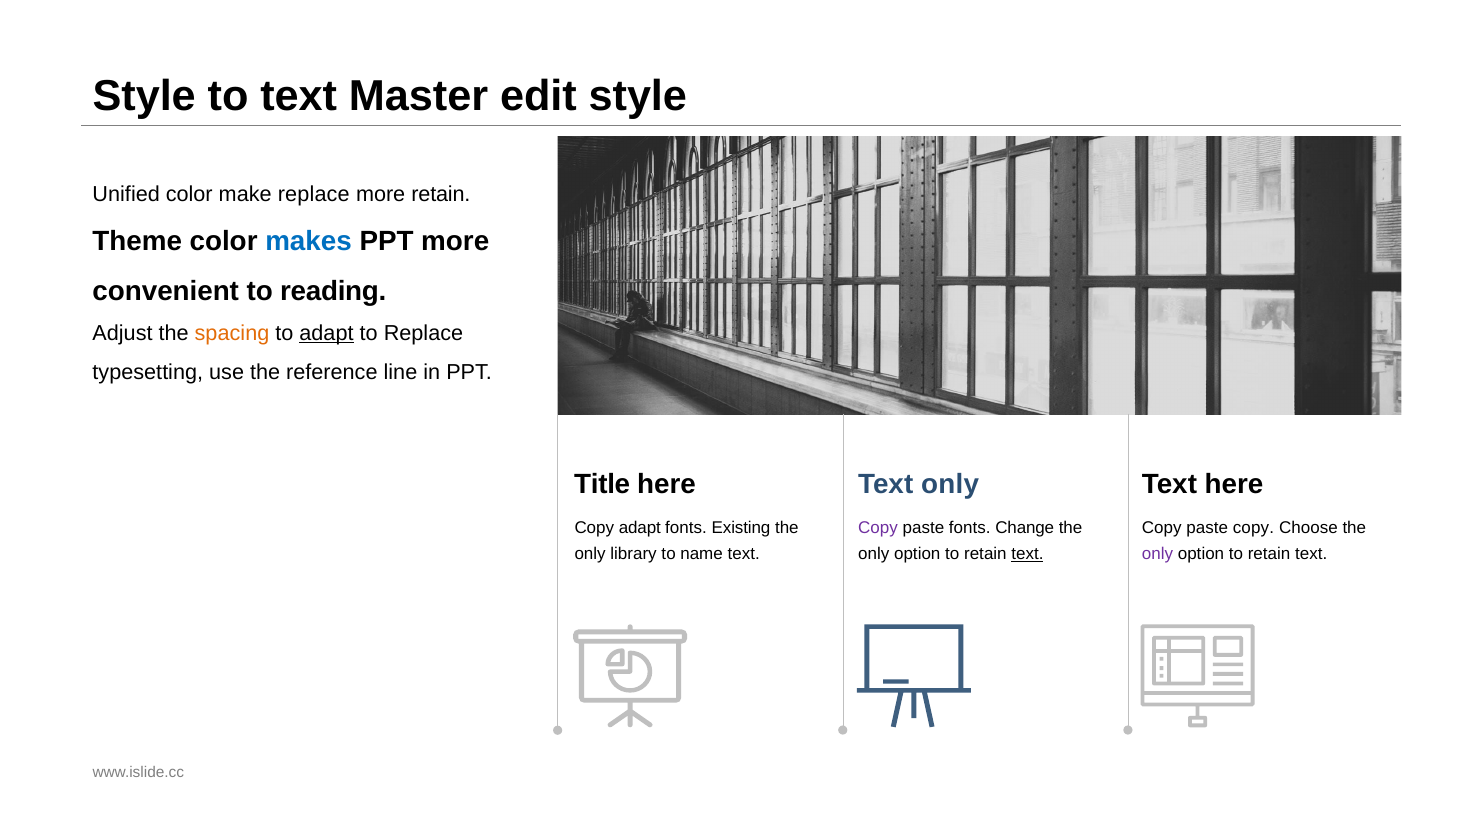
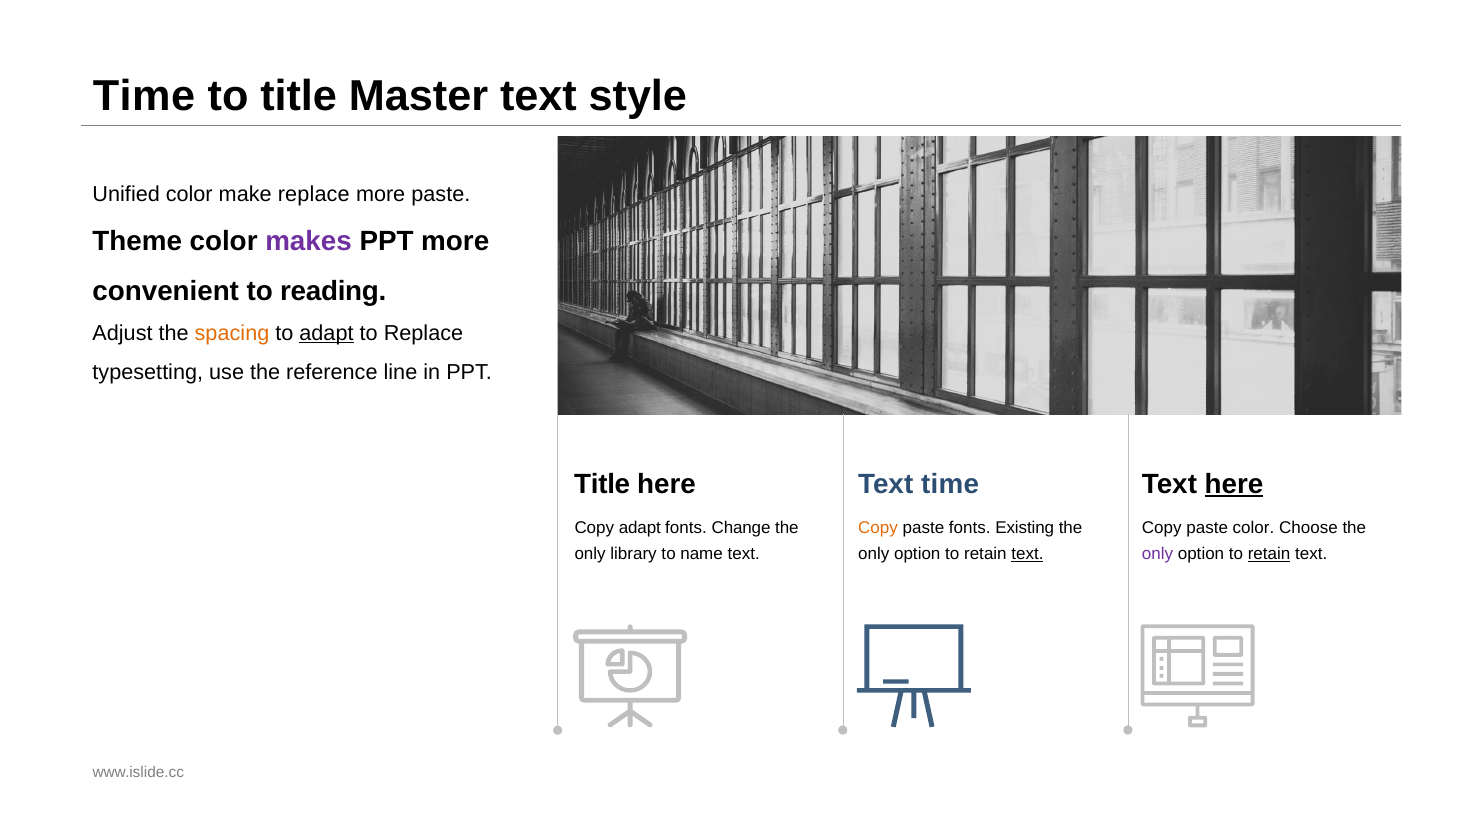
Style at (144, 96): Style -> Time
to text: text -> title
Master edit: edit -> text
more retain: retain -> paste
makes colour: blue -> purple
Text only: only -> time
here at (1234, 484) underline: none -> present
Existing: Existing -> Change
Copy at (878, 528) colour: purple -> orange
Change: Change -> Existing
paste copy: copy -> color
retain at (1269, 554) underline: none -> present
